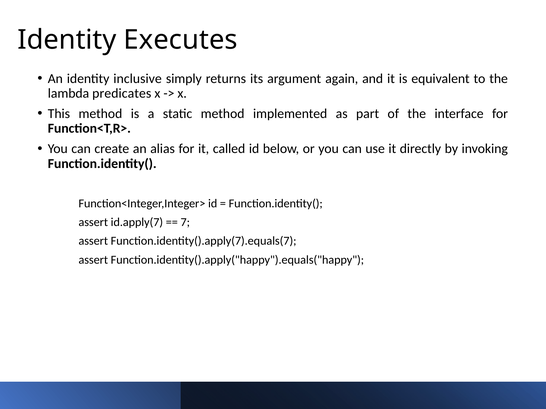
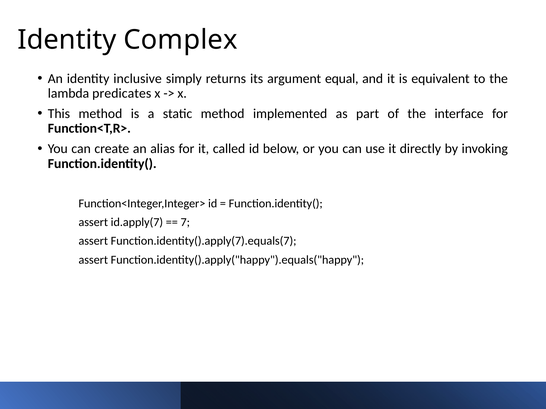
Executes: Executes -> Complex
again: again -> equal
